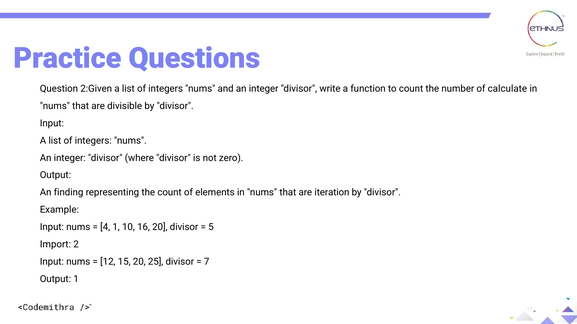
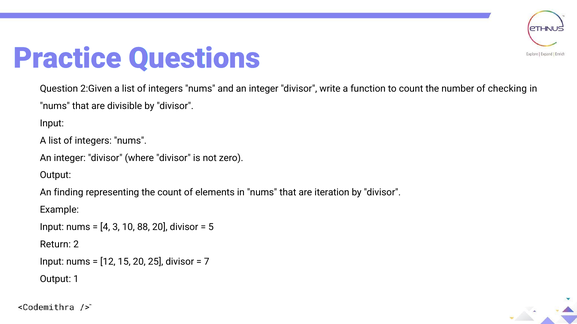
calculate: calculate -> checking
4 1: 1 -> 3
16: 16 -> 88
Import: Import -> Return
